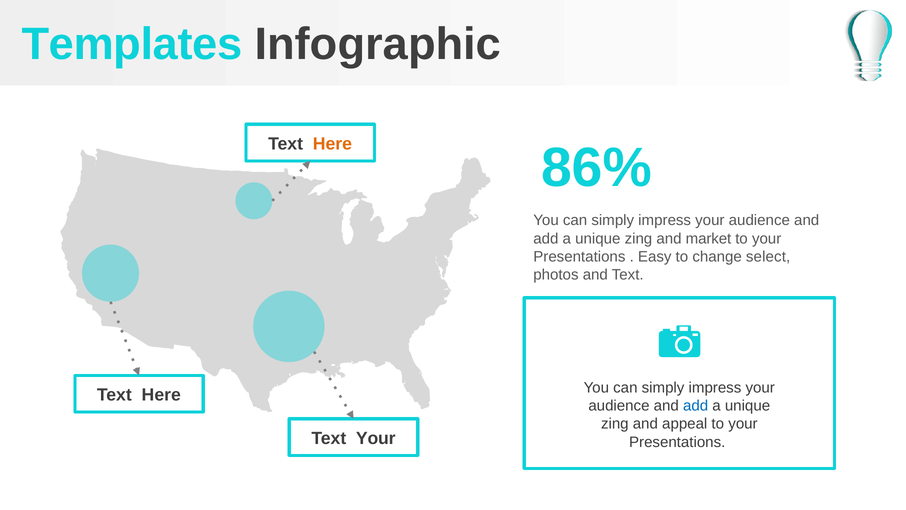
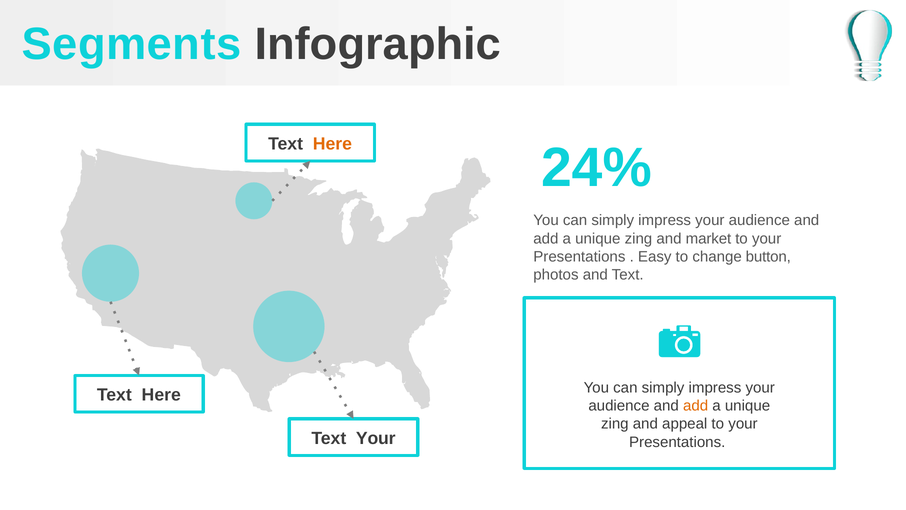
Templates: Templates -> Segments
86%: 86% -> 24%
select: select -> button
add at (696, 406) colour: blue -> orange
